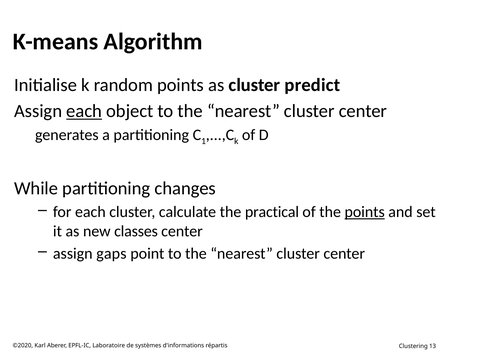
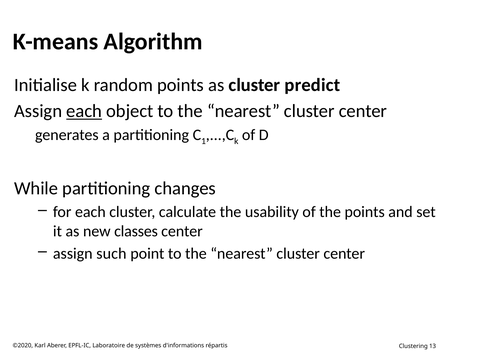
practical: practical -> usability
points at (365, 212) underline: present -> none
gaps: gaps -> such
